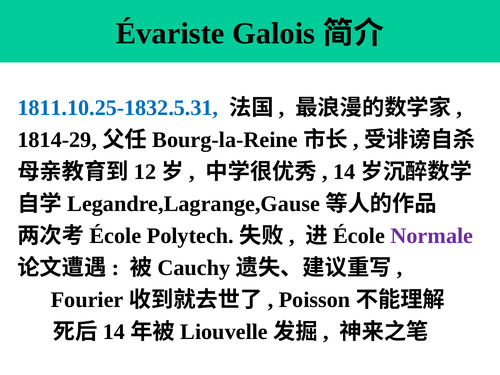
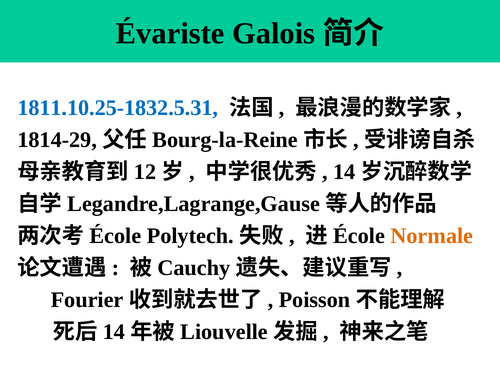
Normale colour: purple -> orange
